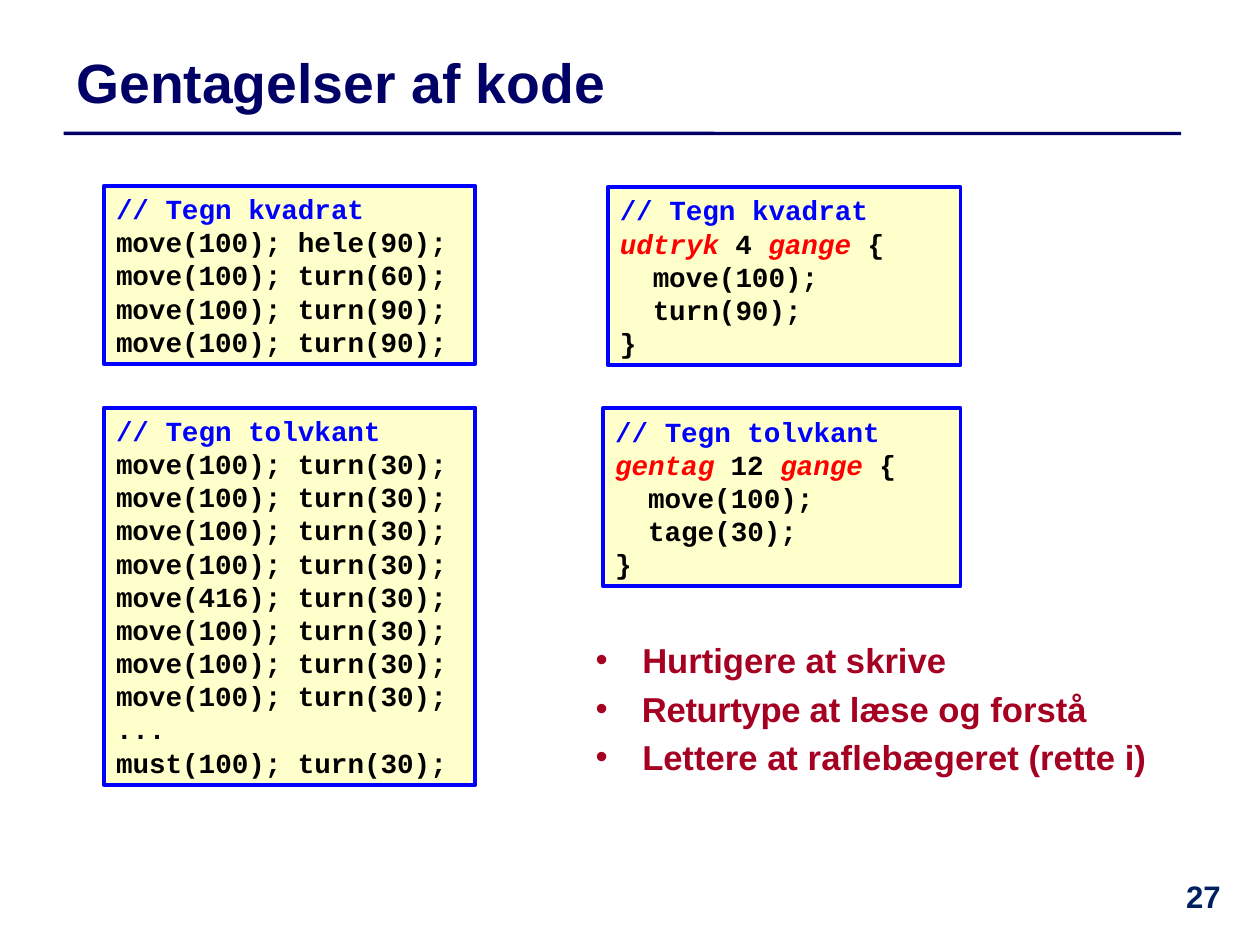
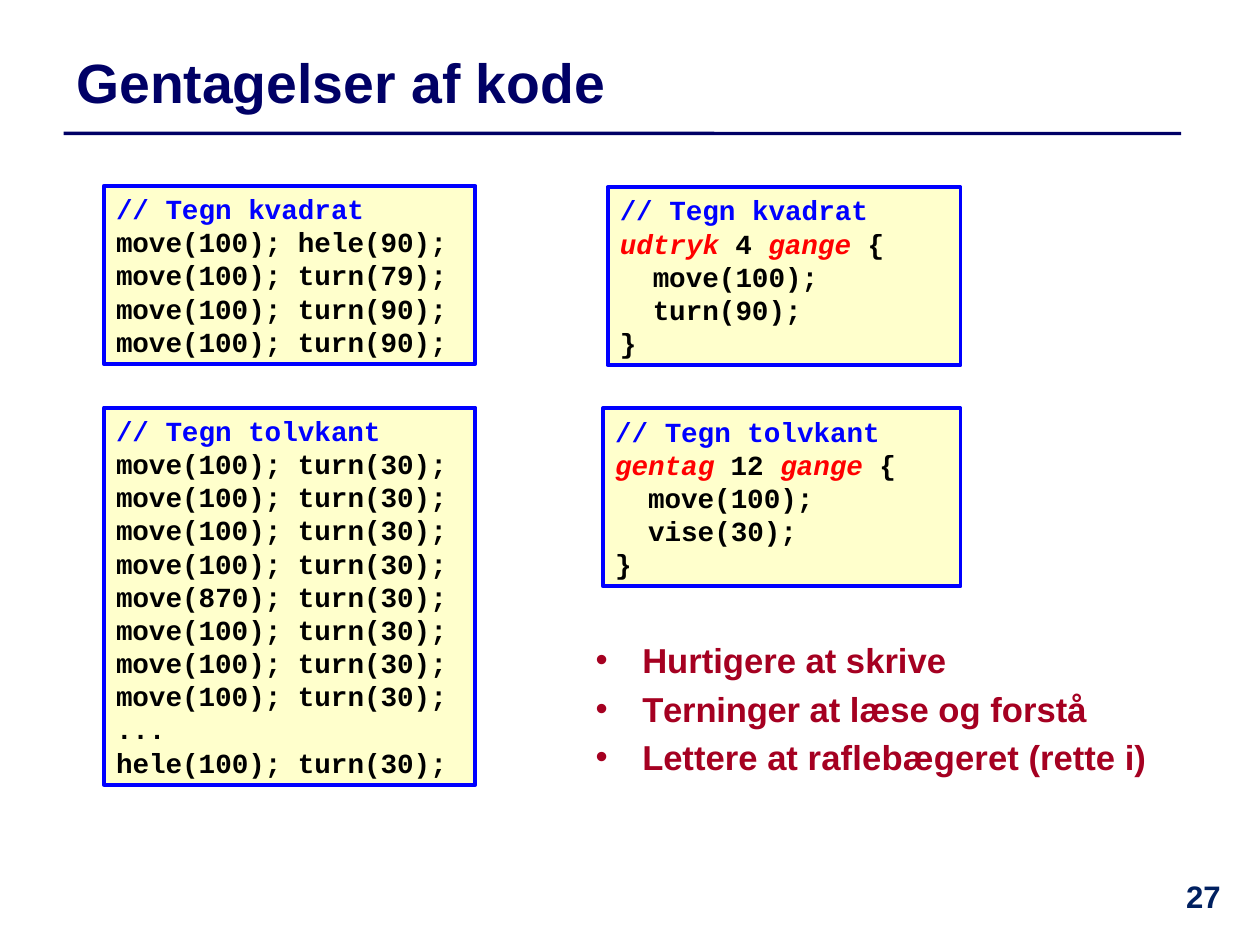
turn(60: turn(60 -> turn(79
tage(30: tage(30 -> vise(30
move(416: move(416 -> move(870
Returtype: Returtype -> Terninger
must(100: must(100 -> hele(100
